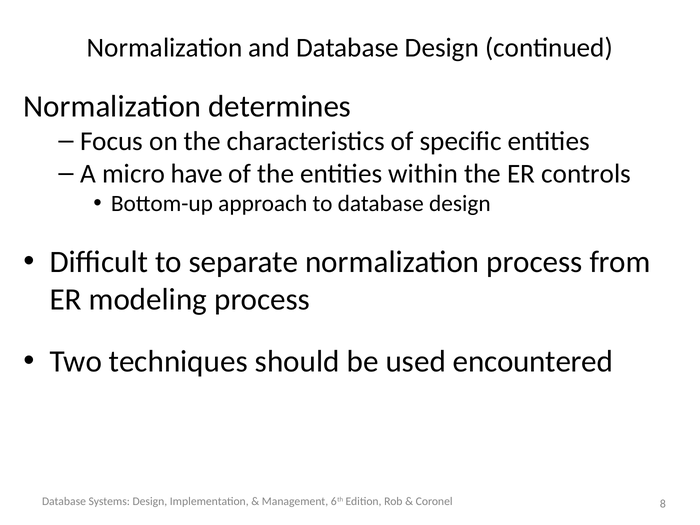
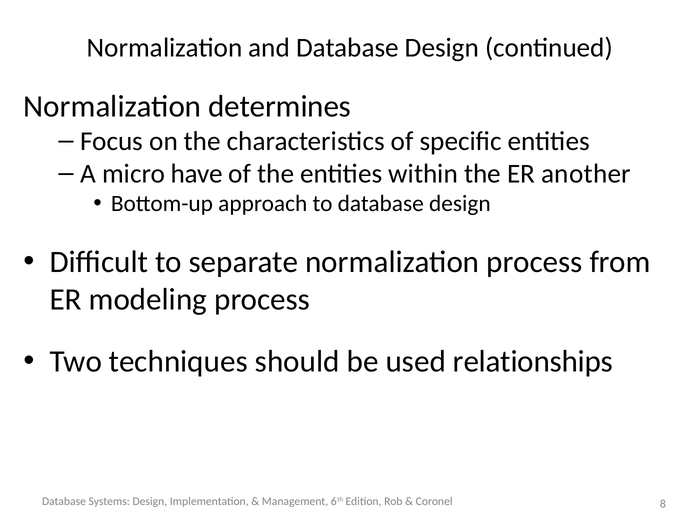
controls: controls -> another
encountered: encountered -> relationships
